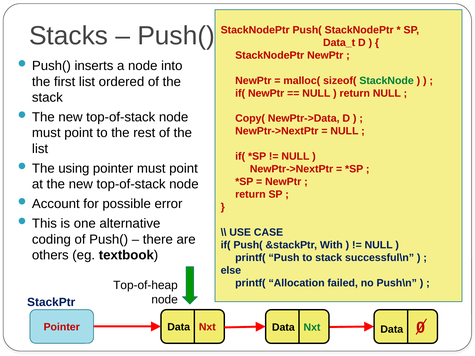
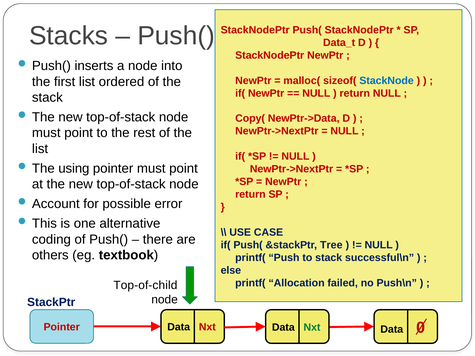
StackNode colour: green -> blue
With: With -> Tree
Top-of-heap: Top-of-heap -> Top-of-child
